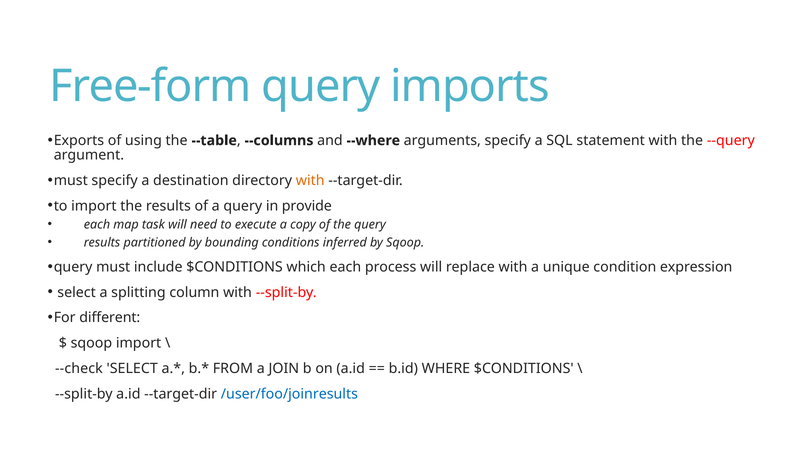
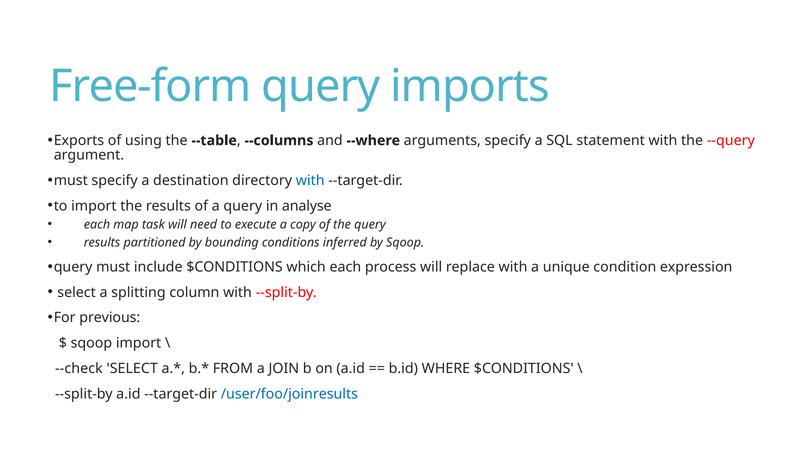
with at (310, 180) colour: orange -> blue
provide: provide -> analyse
different: different -> previous
